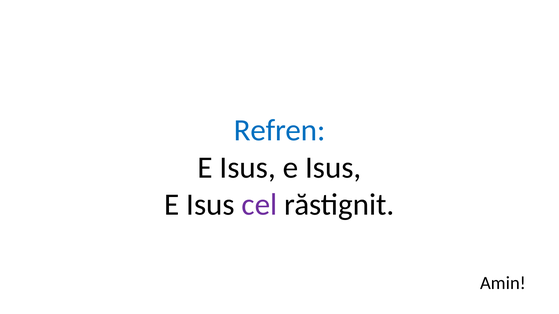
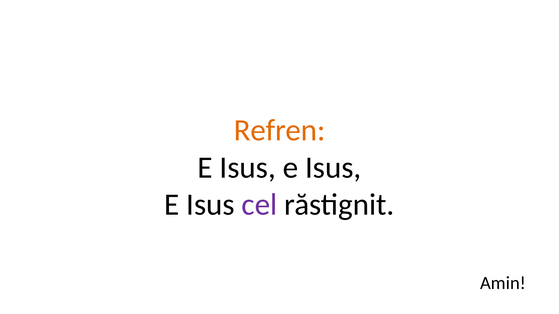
Refren colour: blue -> orange
